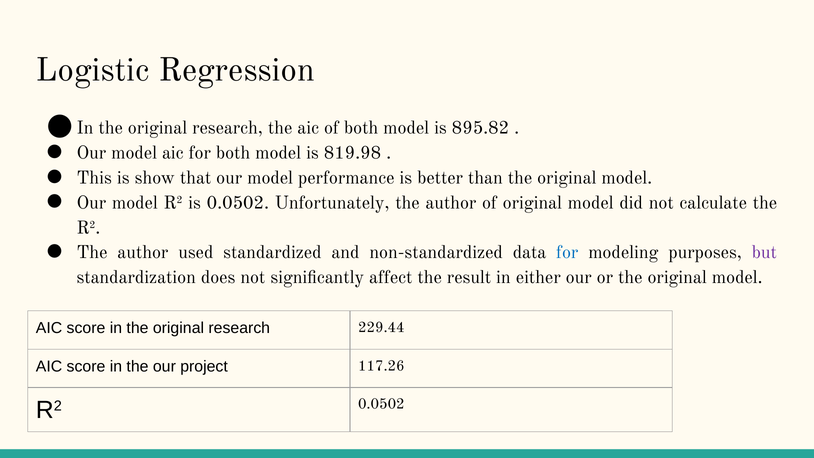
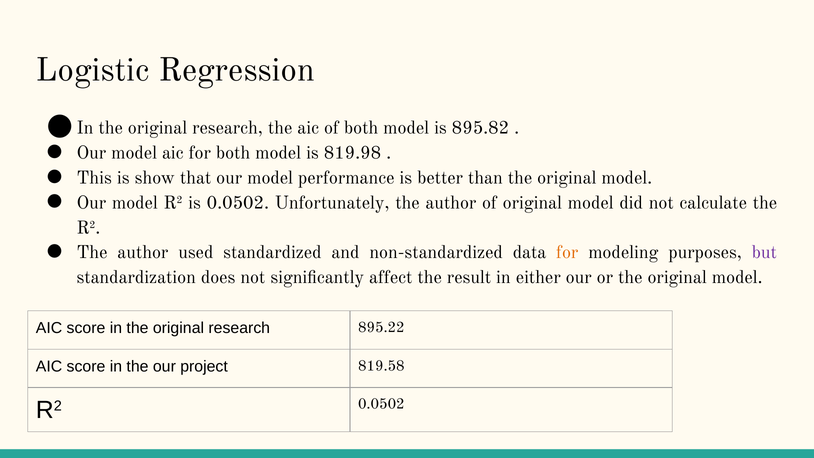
for at (567, 252) colour: blue -> orange
229.44: 229.44 -> 895.22
117.26: 117.26 -> 819.58
